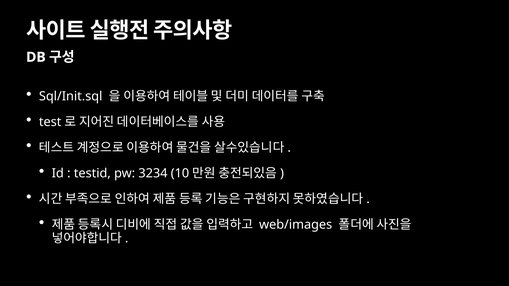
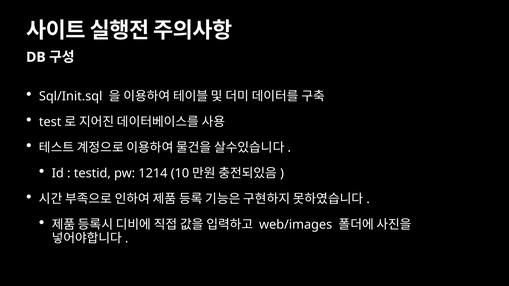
3234: 3234 -> 1214
